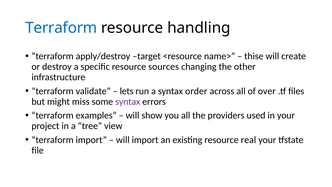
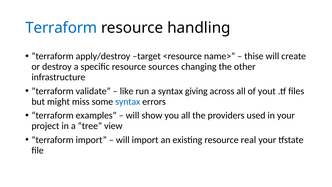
lets: lets -> like
order: order -> giving
over: over -> yout
syntax at (128, 101) colour: purple -> blue
